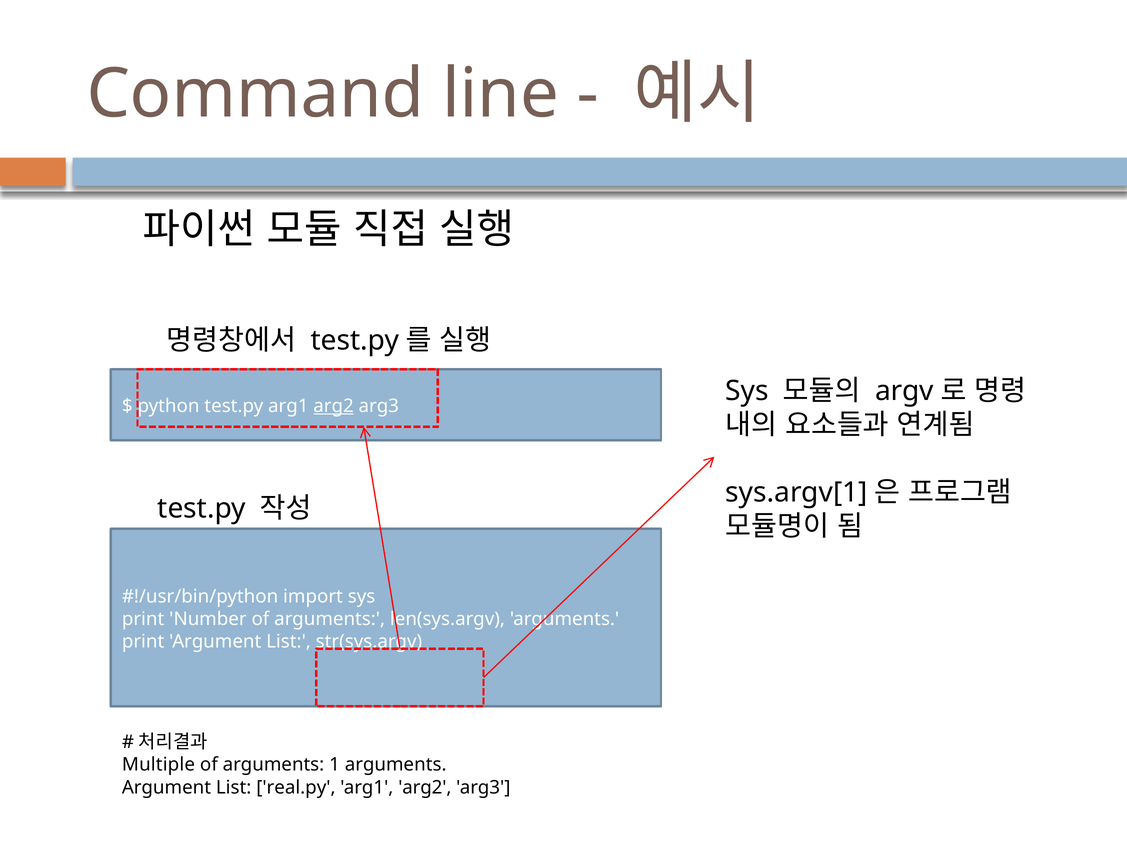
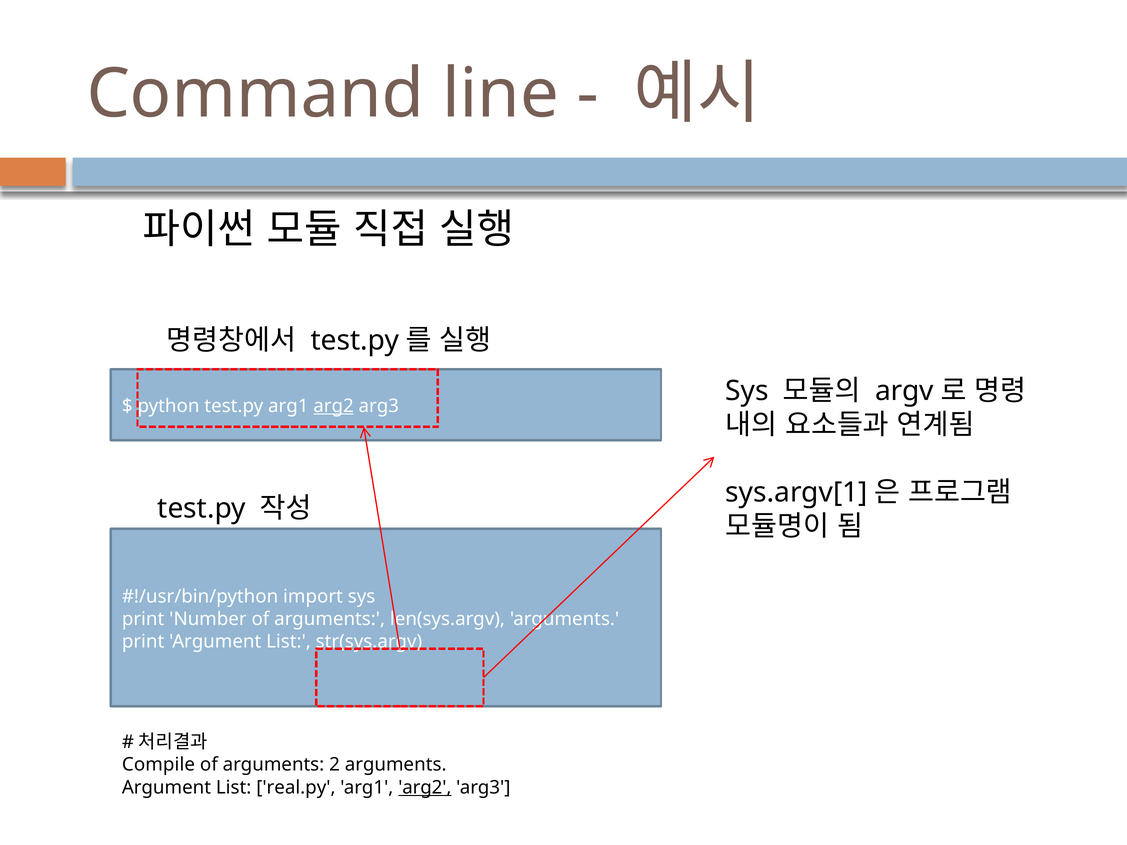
Multiple: Multiple -> Compile
1: 1 -> 2
arg2 at (425, 788) underline: none -> present
